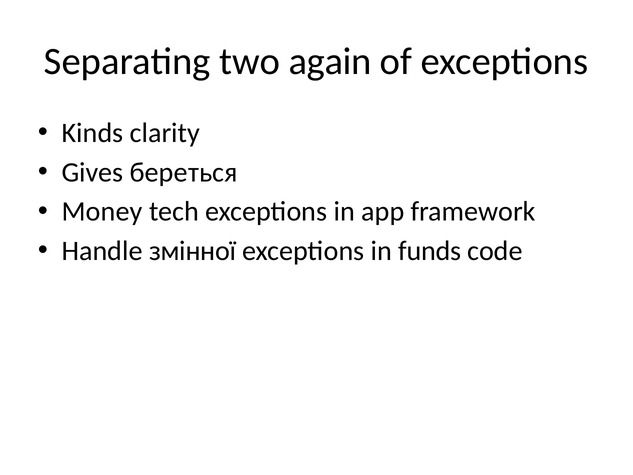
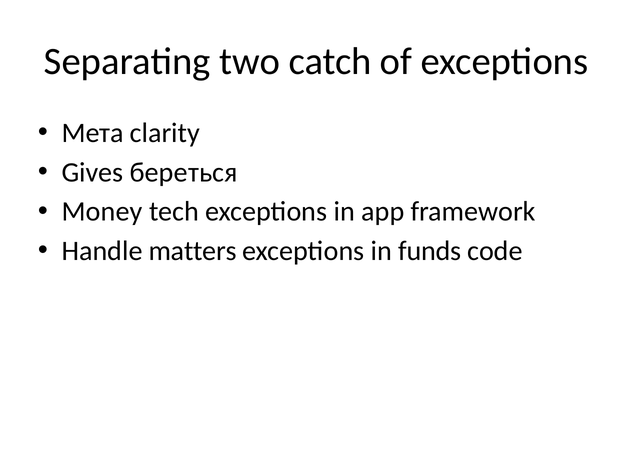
again: again -> catch
Kinds: Kinds -> Мета
змінної: змінної -> matters
